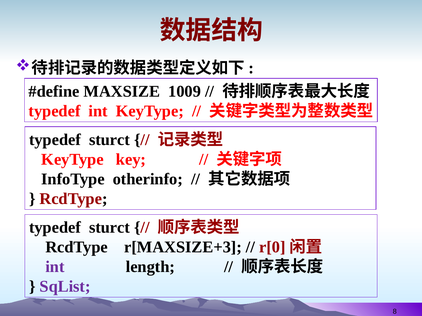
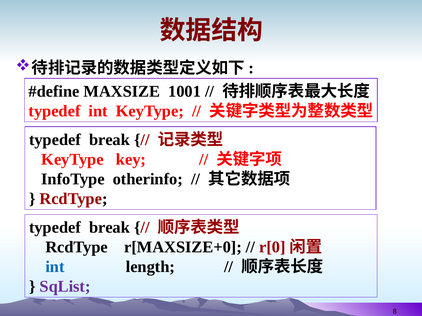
1009: 1009 -> 1001
sturct at (109, 140): sturct -> break
sturct at (109, 228): sturct -> break
r[MAXSIZE+3: r[MAXSIZE+3 -> r[MAXSIZE+0
int at (55, 267) colour: purple -> blue
